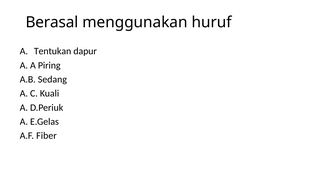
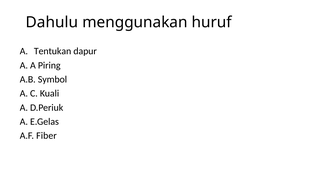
Berasal: Berasal -> Dahulu
Sedang: Sedang -> Symbol
